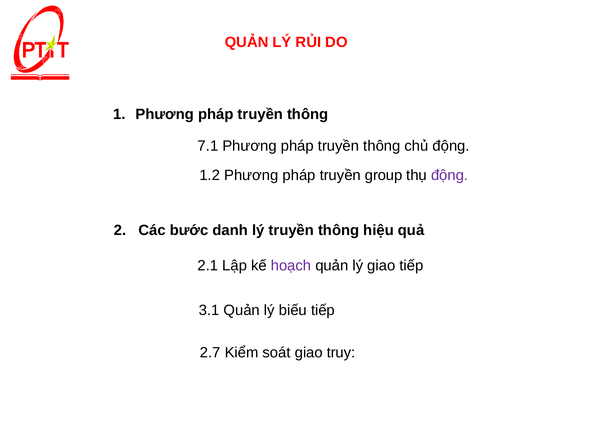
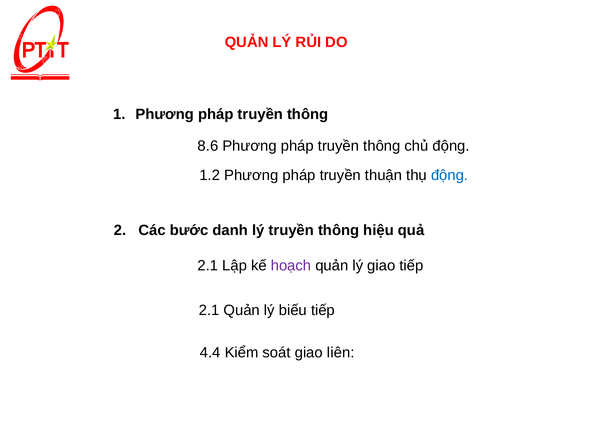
7.1: 7.1 -> 8.6
group: group -> thuận
động at (450, 175) colour: purple -> blue
3.1 at (209, 310): 3.1 -> 2.1
2.7: 2.7 -> 4.4
truy: truy -> liên
